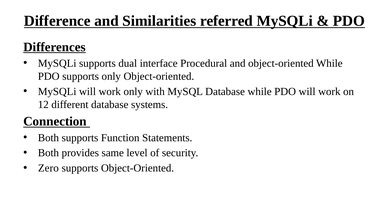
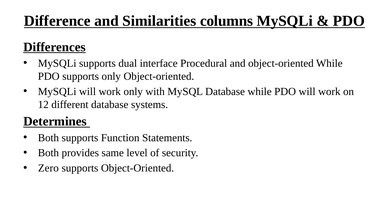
referred: referred -> columns
Connection: Connection -> Determines
